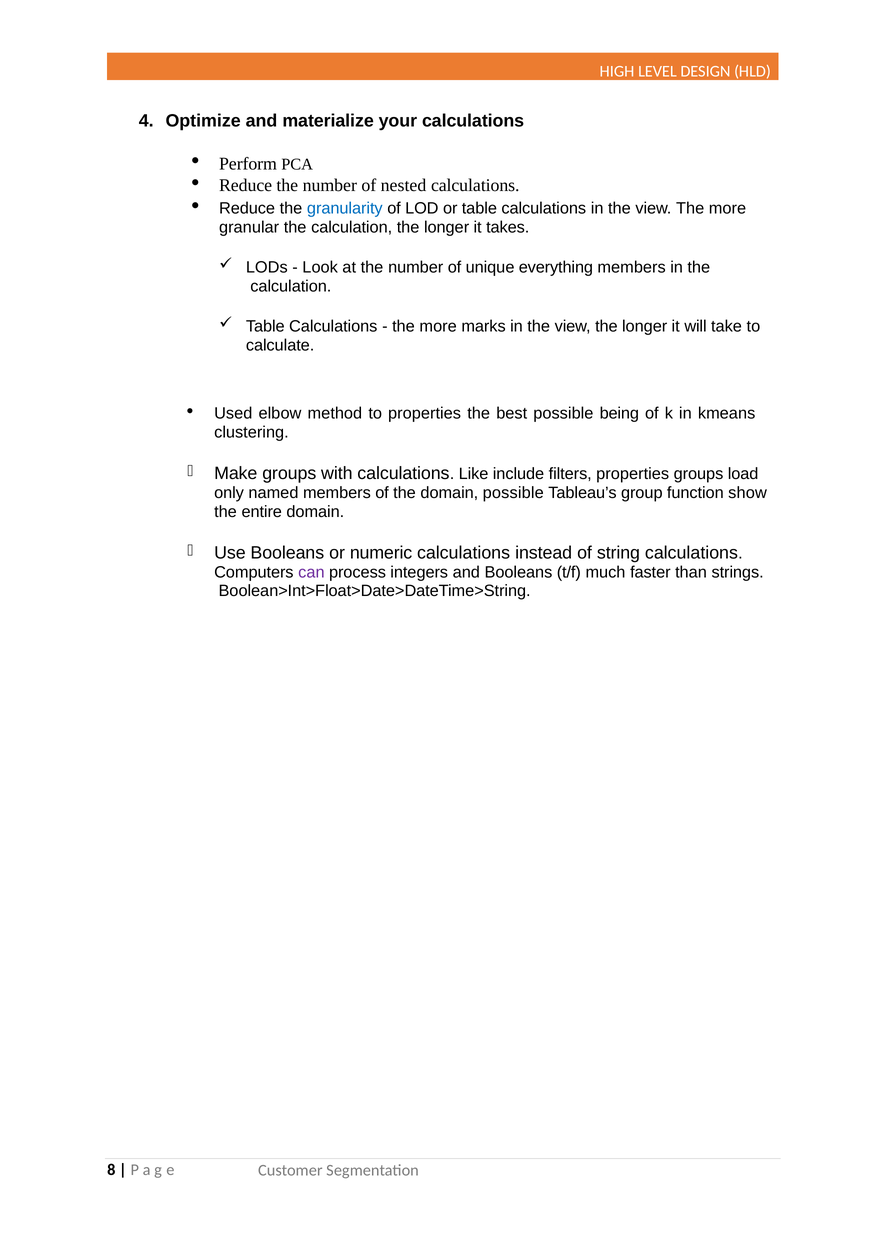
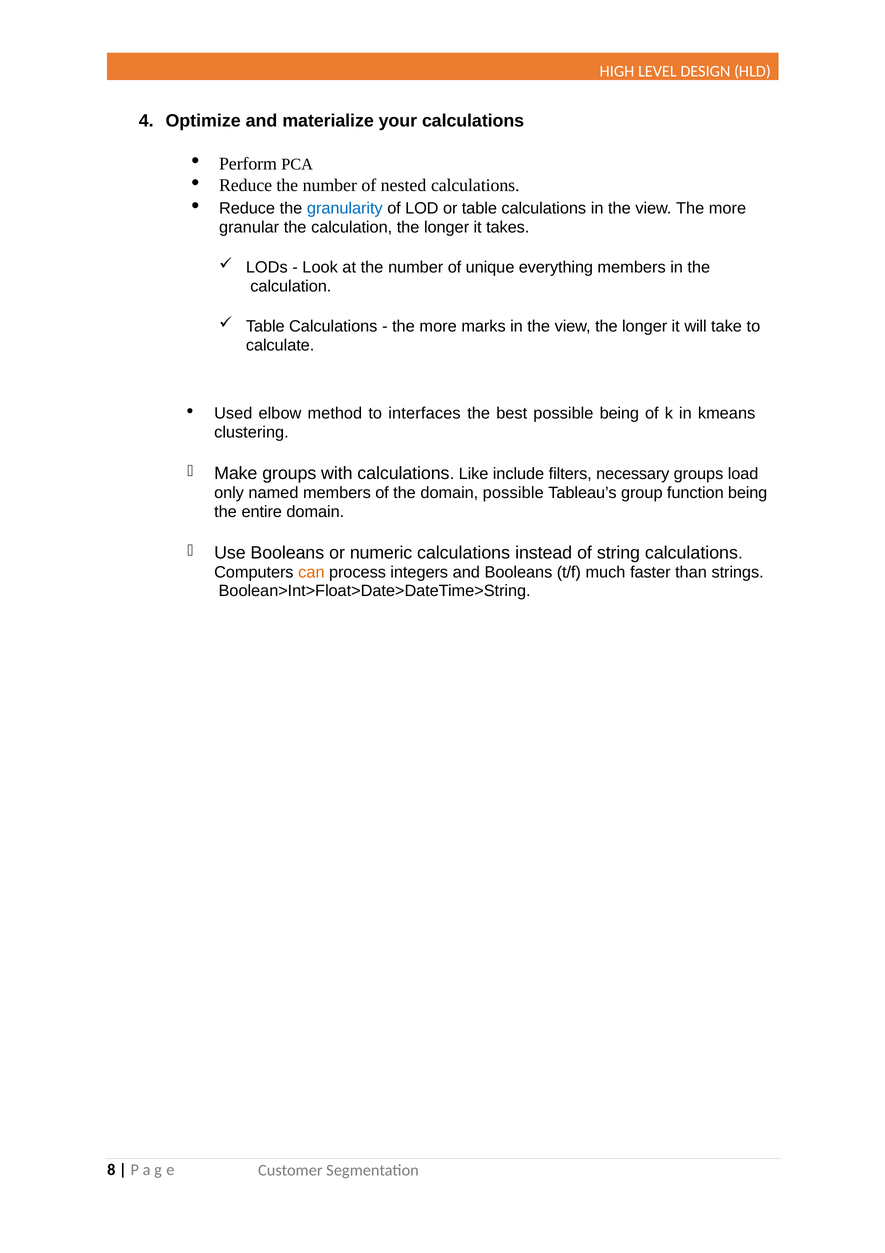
to properties: properties -> interfaces
filters properties: properties -> necessary
function show: show -> being
can colour: purple -> orange
